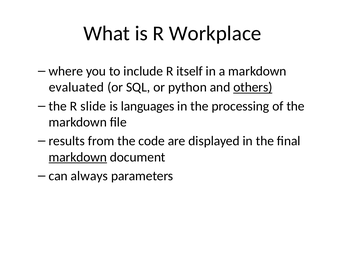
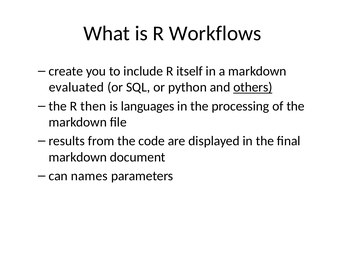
Workplace: Workplace -> Workflows
where: where -> create
slide: slide -> then
markdown at (78, 157) underline: present -> none
always: always -> names
